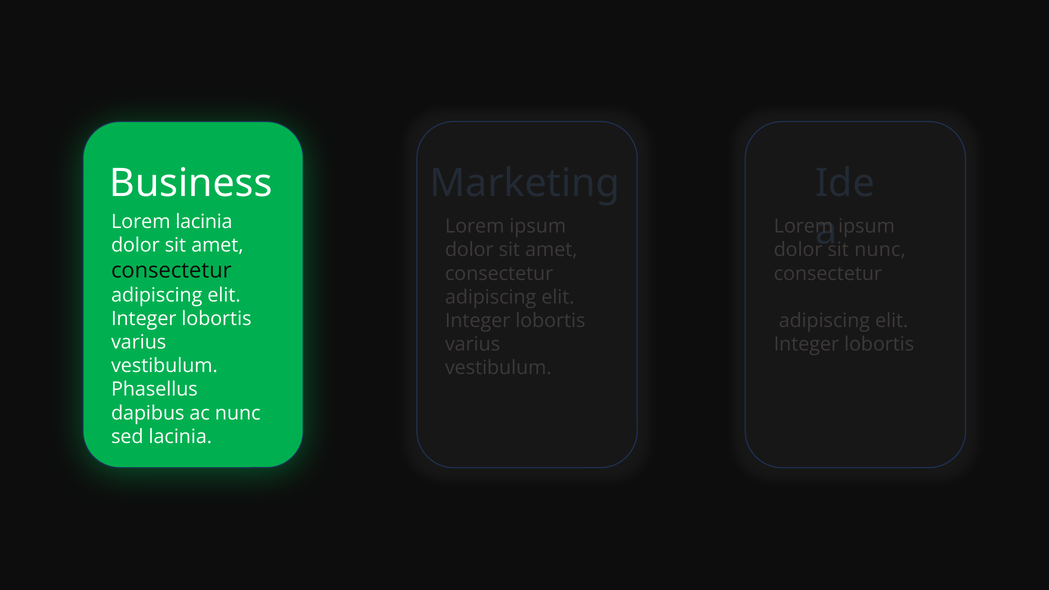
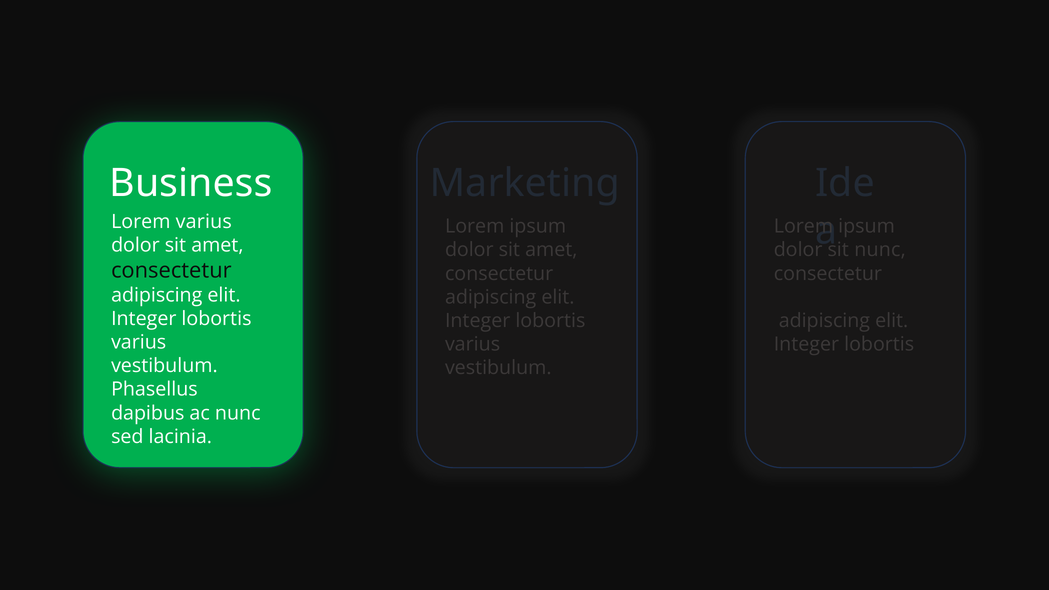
Lorem lacinia: lacinia -> varius
